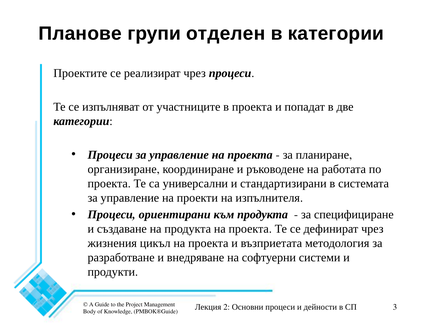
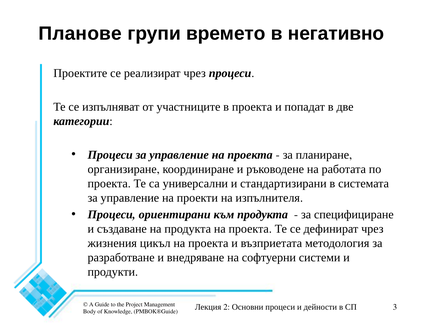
отделен: отделен -> времето
в категории: категории -> негативно
